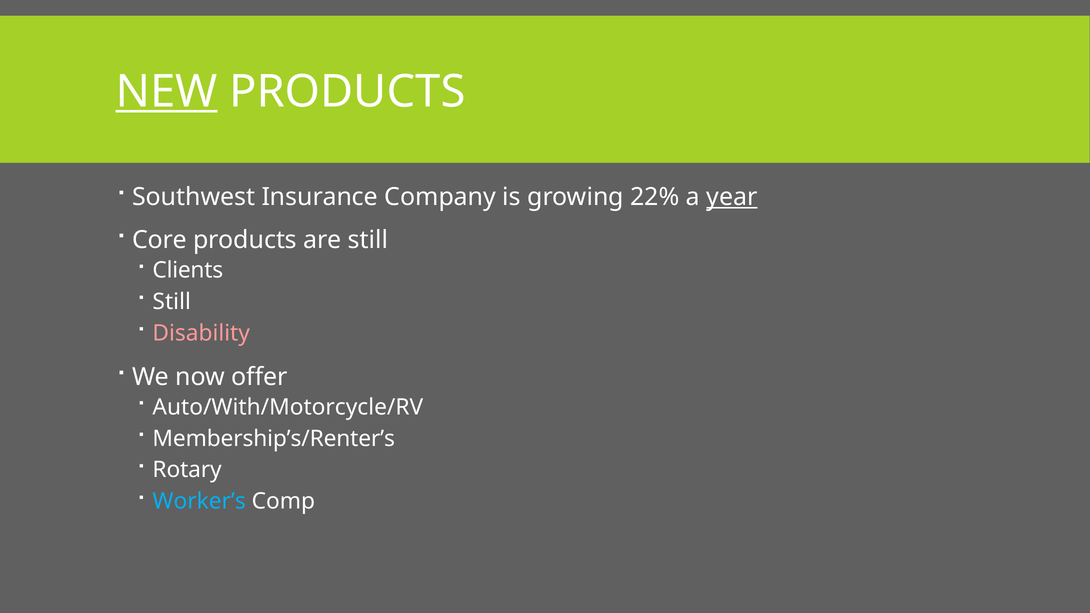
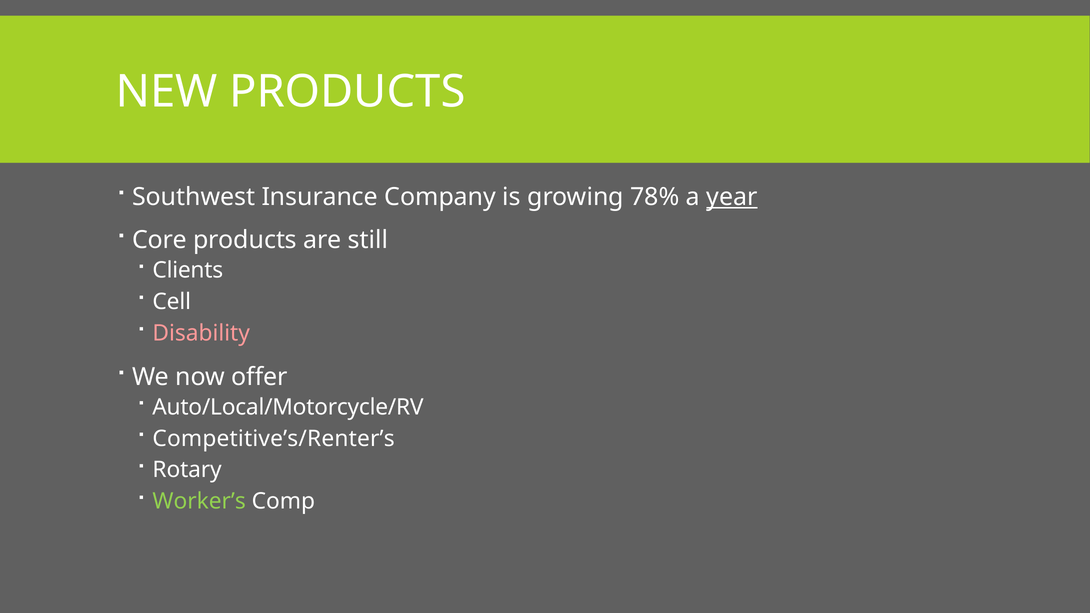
NEW underline: present -> none
22%: 22% -> 78%
Still at (172, 302): Still -> Cell
Auto/With/Motorcycle/RV: Auto/With/Motorcycle/RV -> Auto/Local/Motorcycle/RV
Membership’s/Renter’s: Membership’s/Renter’s -> Competitive’s/Renter’s
Worker’s colour: light blue -> light green
